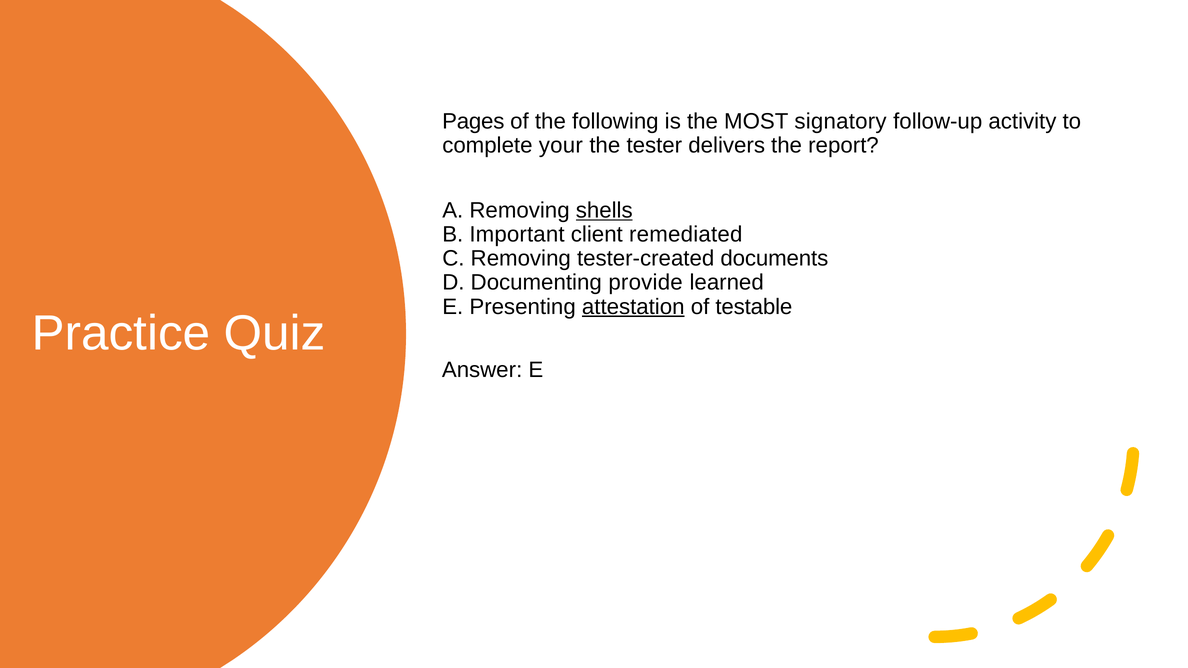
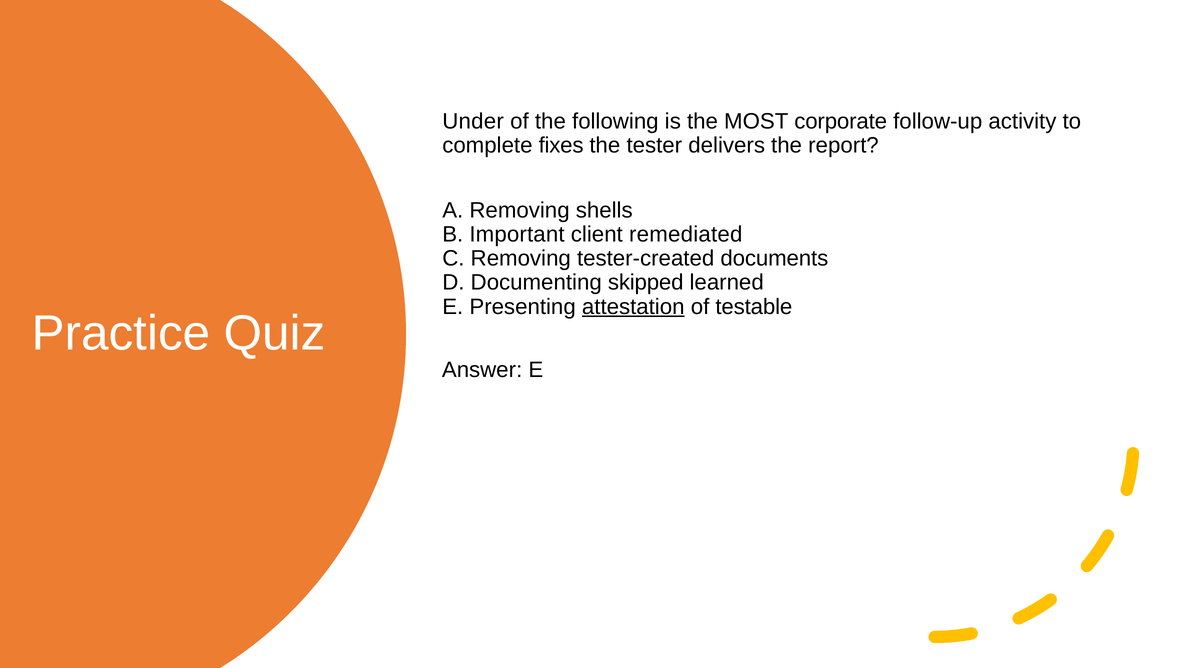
Pages: Pages -> Under
signatory: signatory -> corporate
your: your -> fixes
shells underline: present -> none
provide: provide -> skipped
